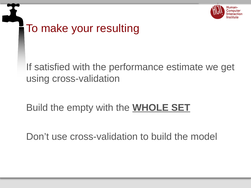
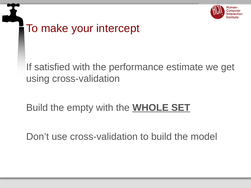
resulting: resulting -> intercept
